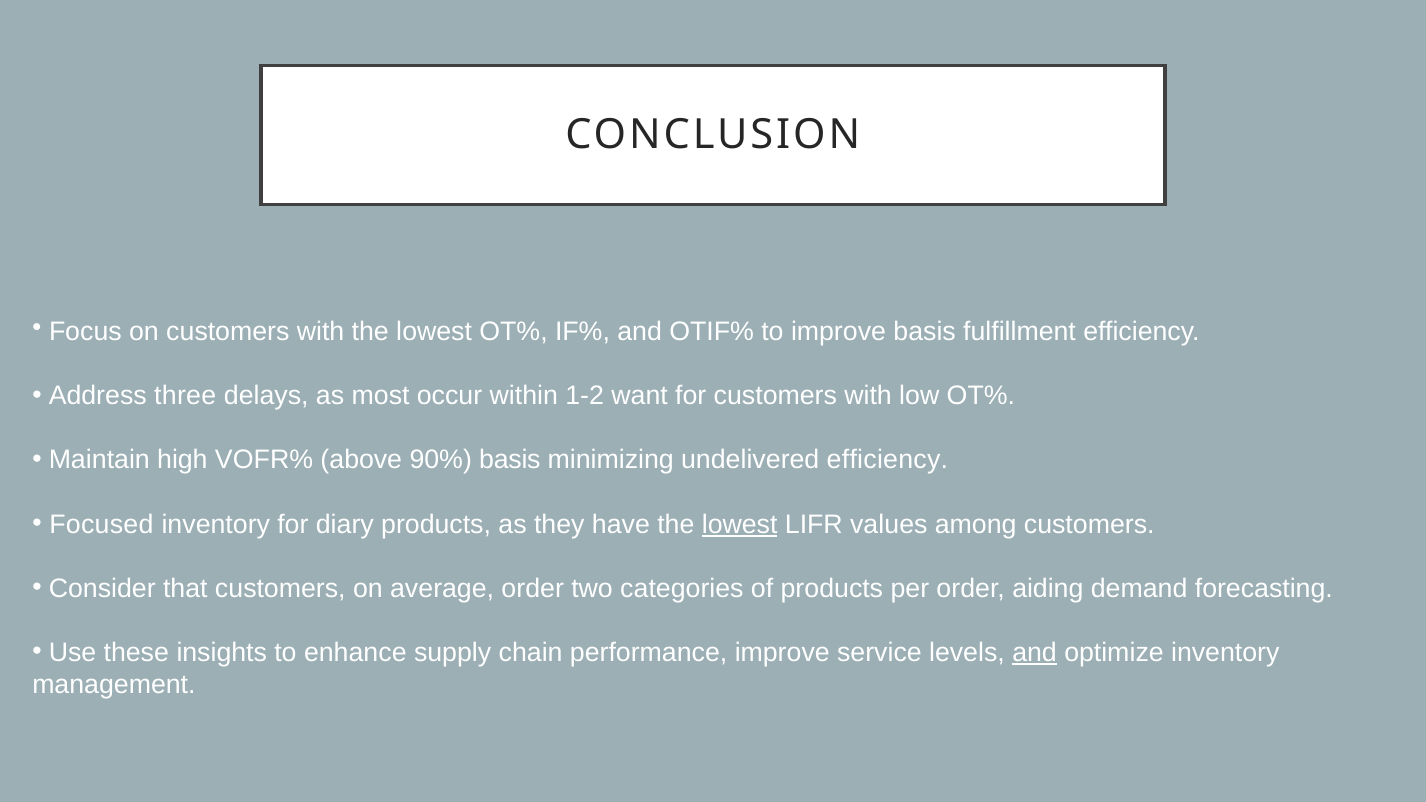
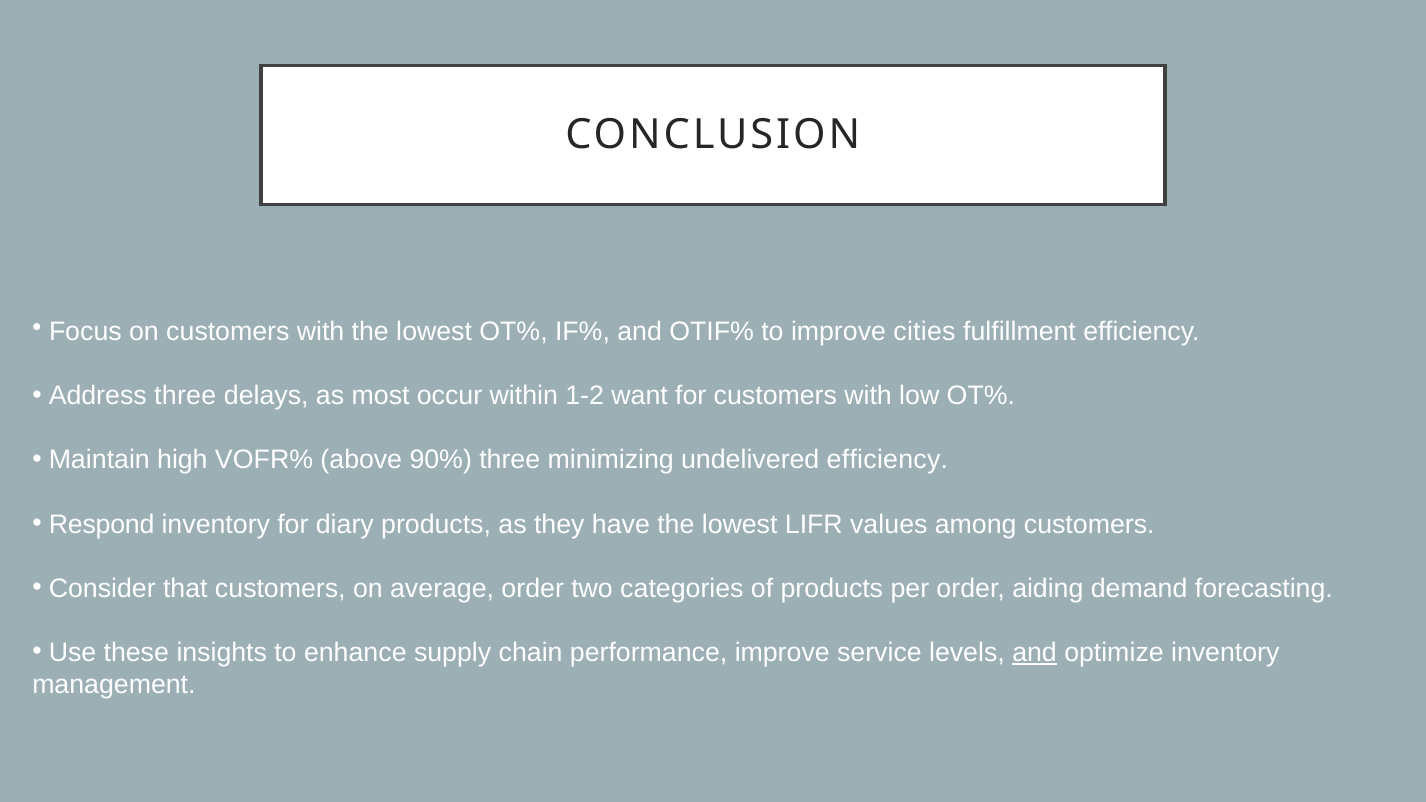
improve basis: basis -> cities
90% basis: basis -> three
Focused: Focused -> Respond
lowest at (740, 524) underline: present -> none
